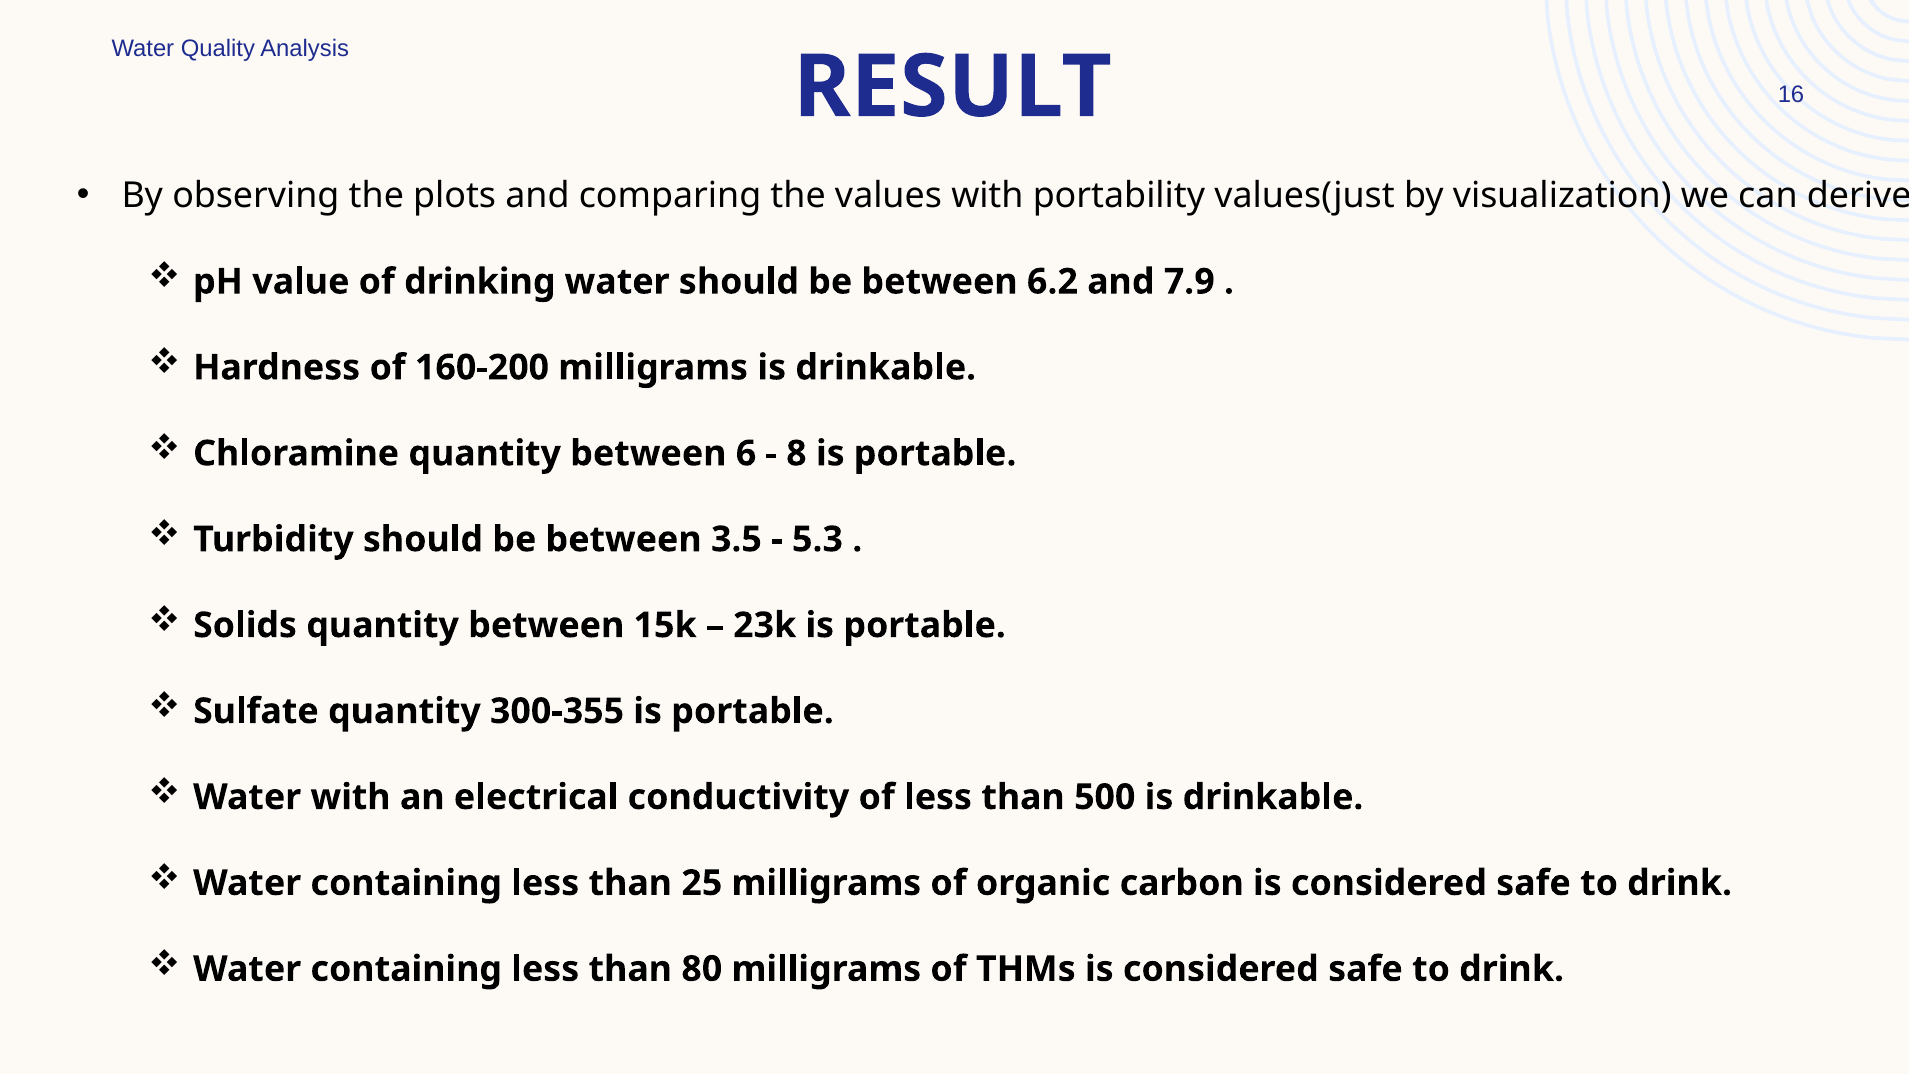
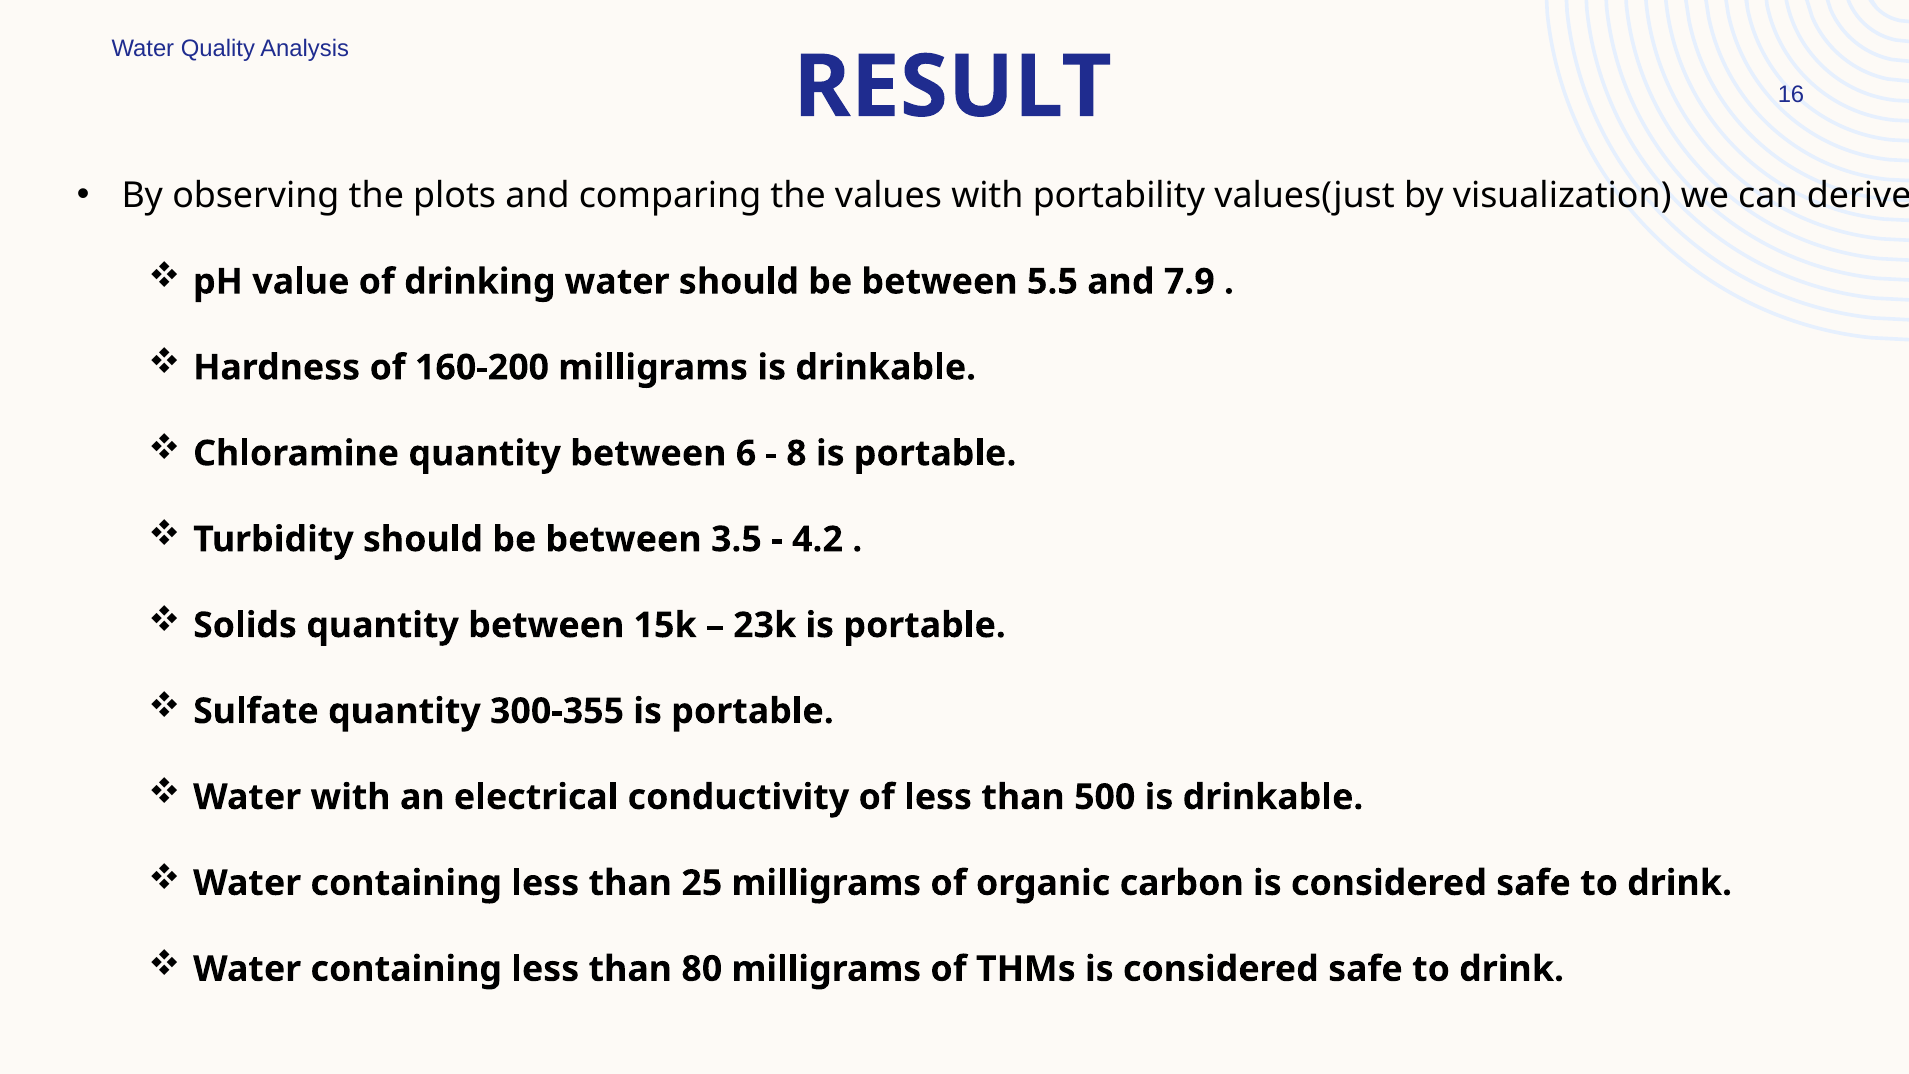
6.2: 6.2 -> 5.5
5.3: 5.3 -> 4.2
